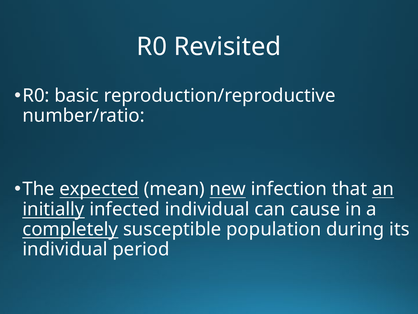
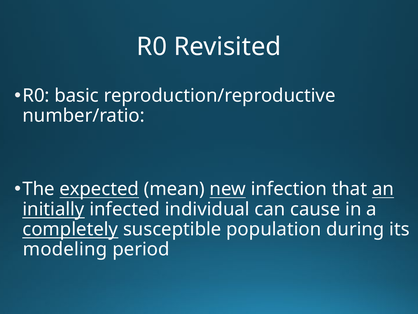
individual at (65, 249): individual -> modeling
